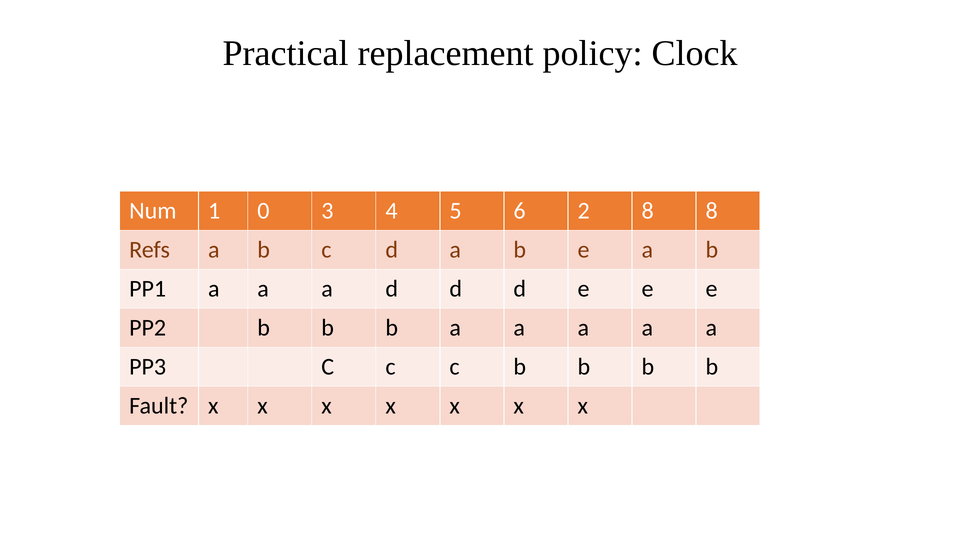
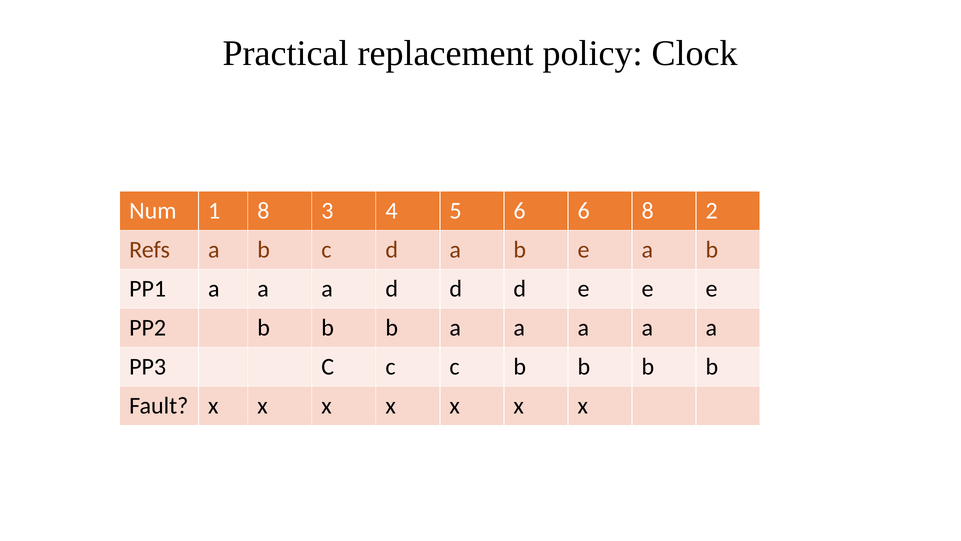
1 0: 0 -> 8
6 2: 2 -> 6
8 8: 8 -> 2
